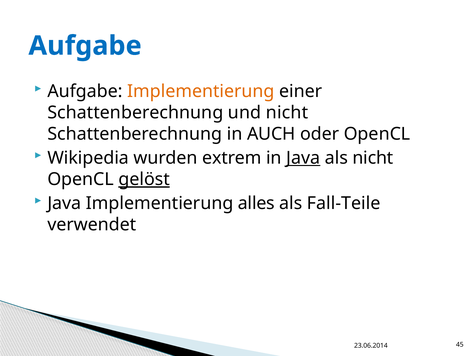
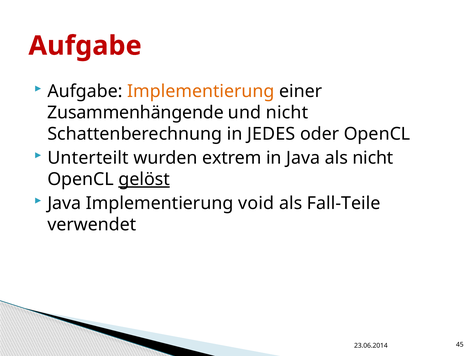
Aufgabe at (85, 46) colour: blue -> red
Schattenberechnung at (135, 113): Schattenberechnung -> Zusammenhängende
AUCH: AUCH -> JEDES
Wikipedia: Wikipedia -> Unterteilt
Java at (303, 158) underline: present -> none
alles: alles -> void
